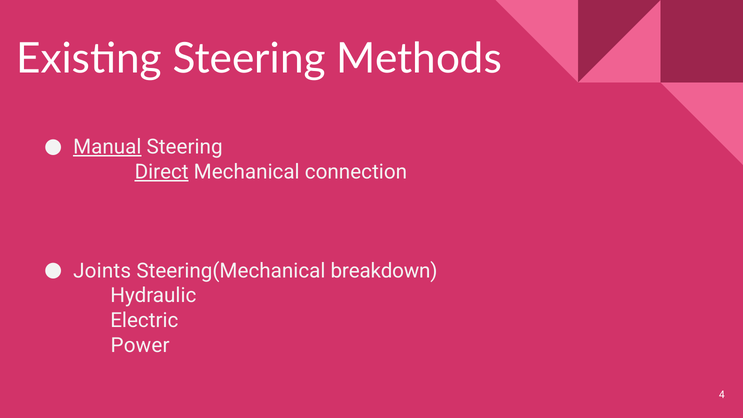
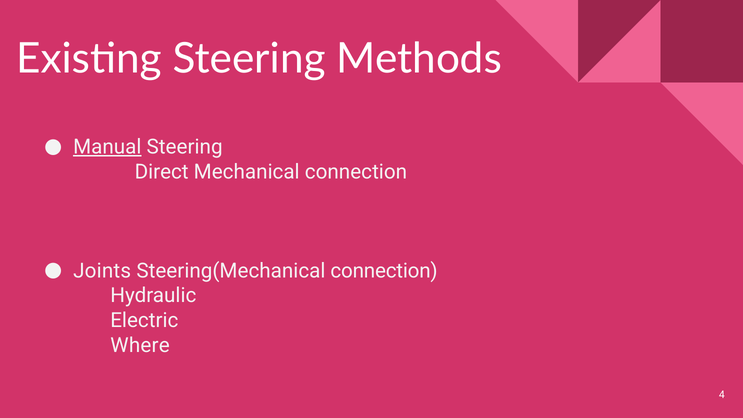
Direct underline: present -> none
Steering(Mechanical breakdown: breakdown -> connection
Power: Power -> Where
